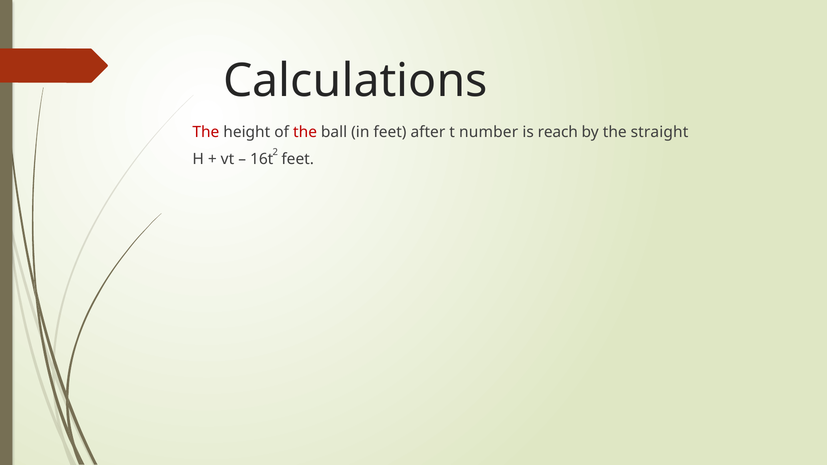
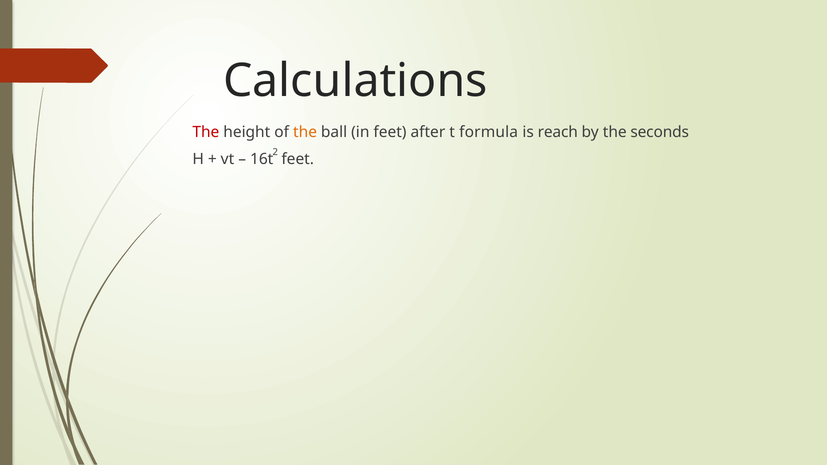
the at (305, 132) colour: red -> orange
number: number -> formula
straight: straight -> seconds
